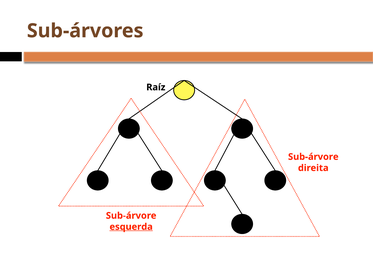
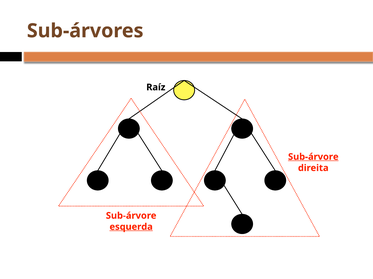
Sub-árvore at (313, 157) underline: none -> present
